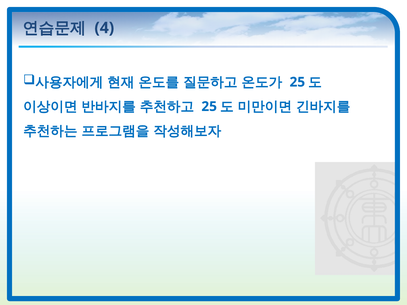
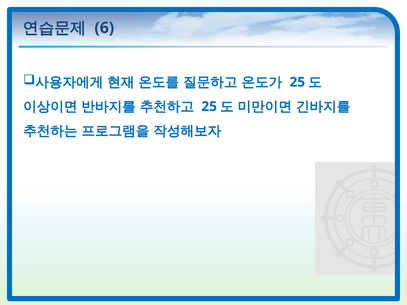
4: 4 -> 6
